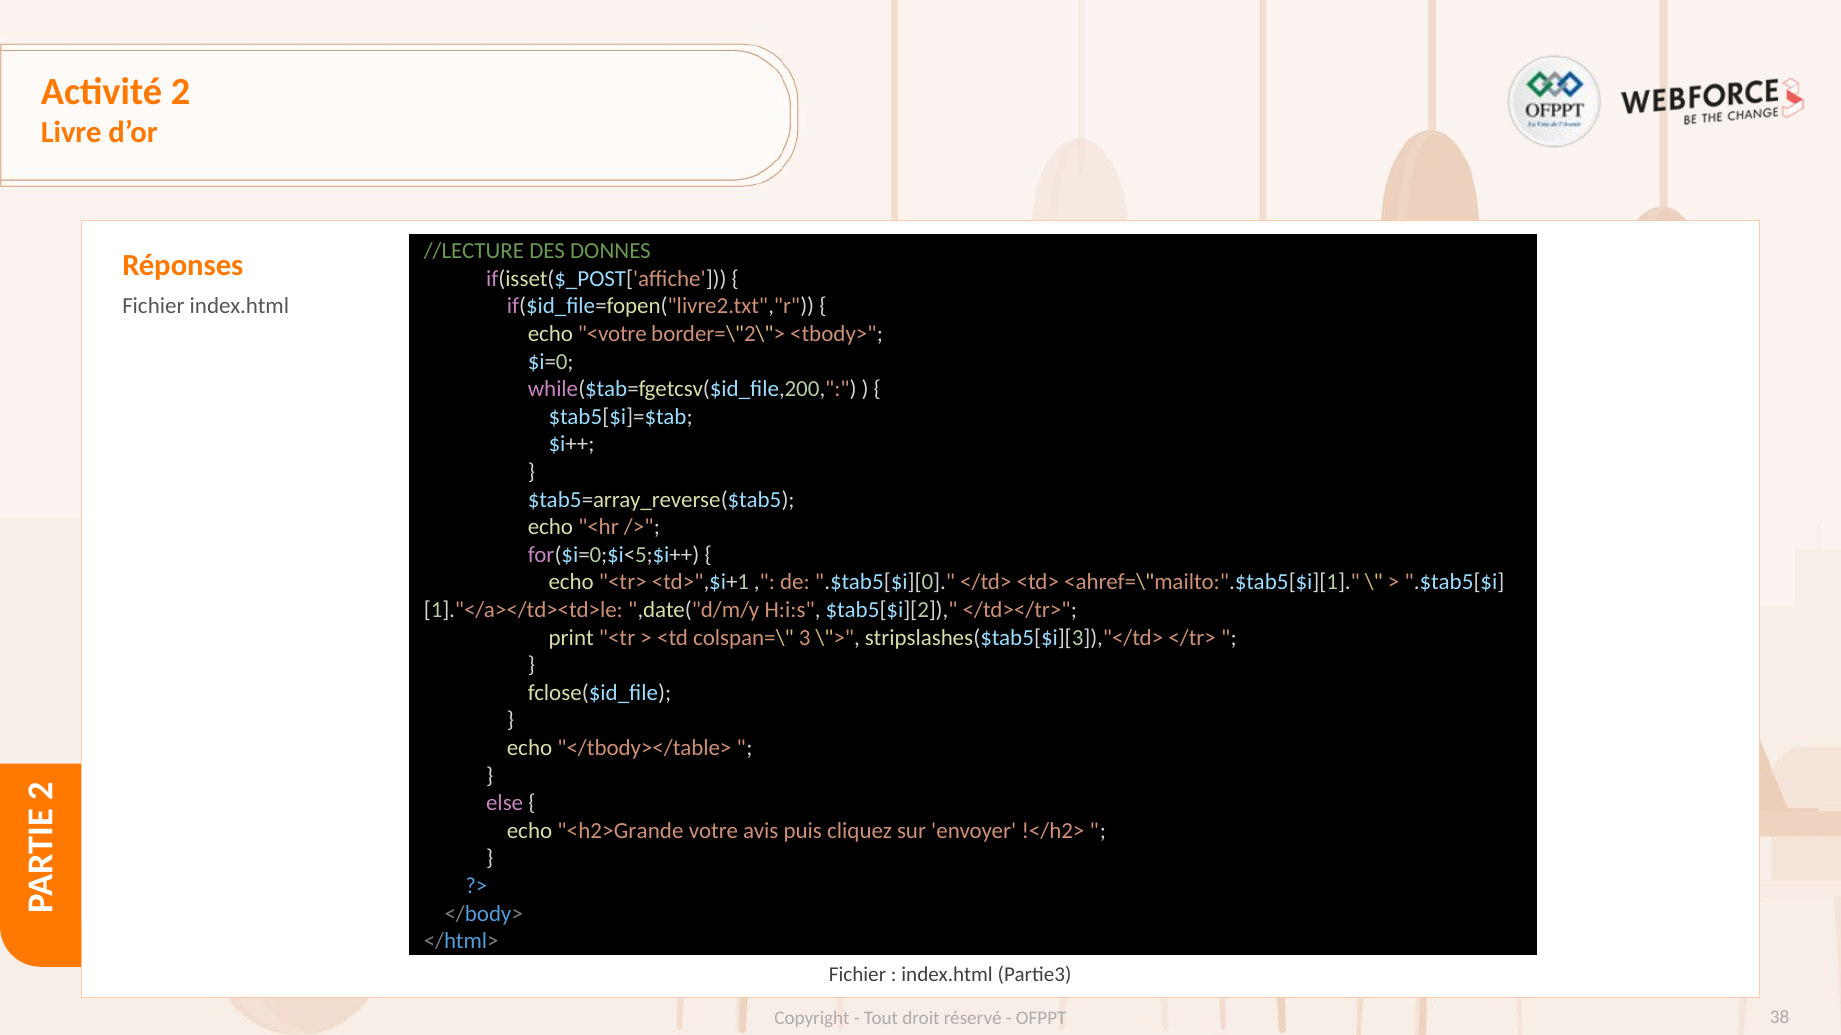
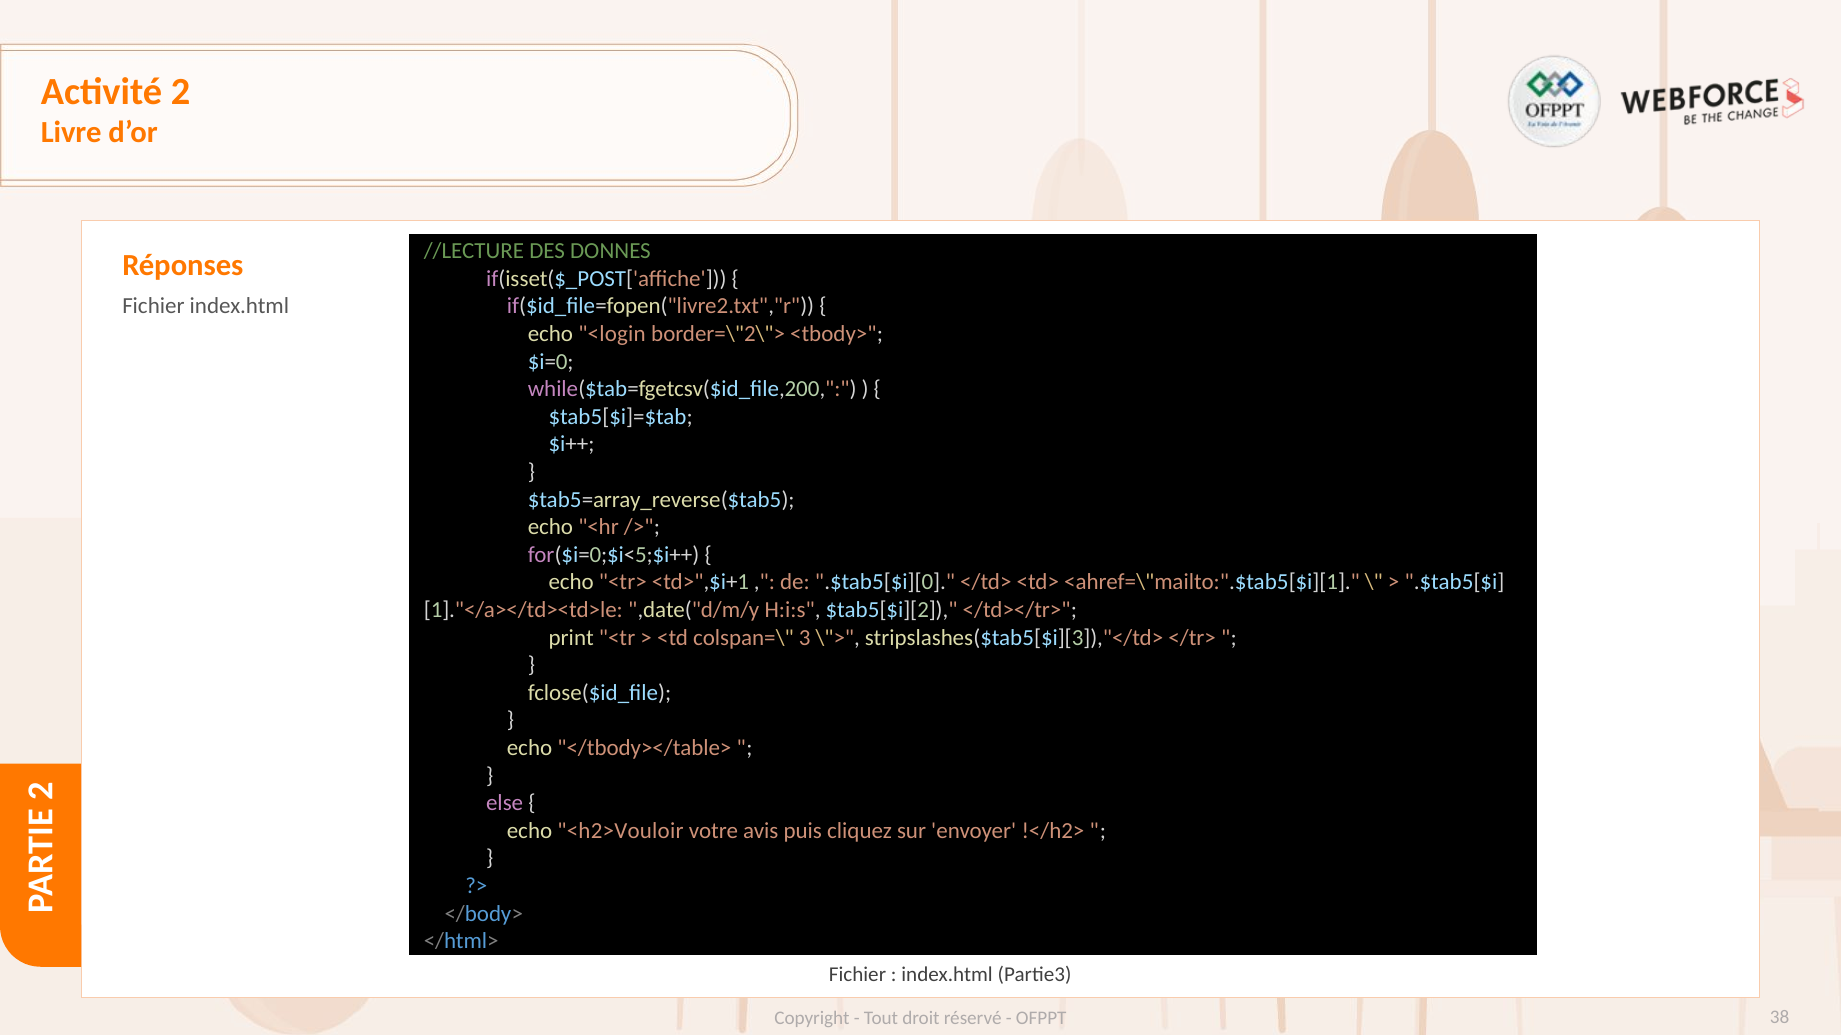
<votre: <votre -> <login
<h2>Grande: <h2>Grande -> <h2>Vouloir
